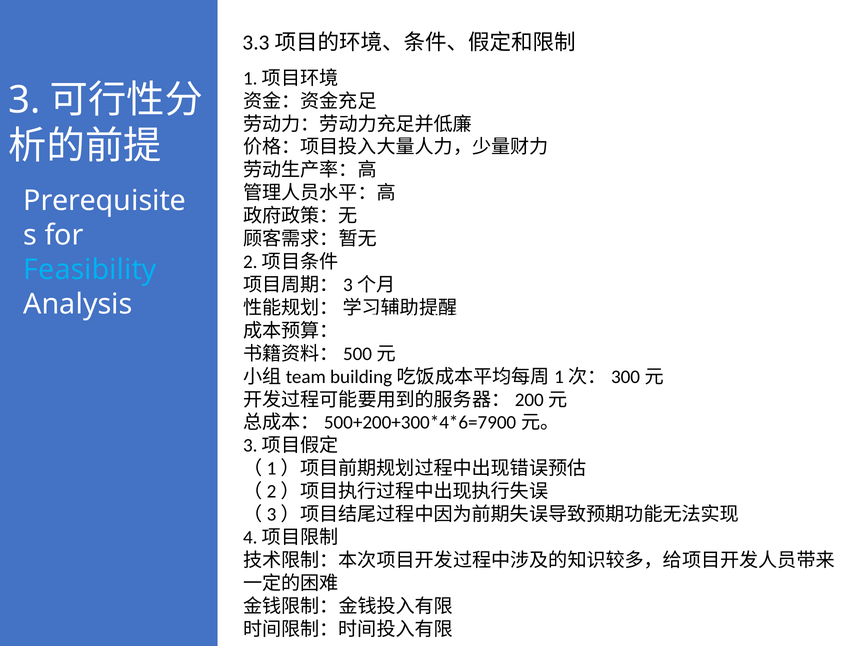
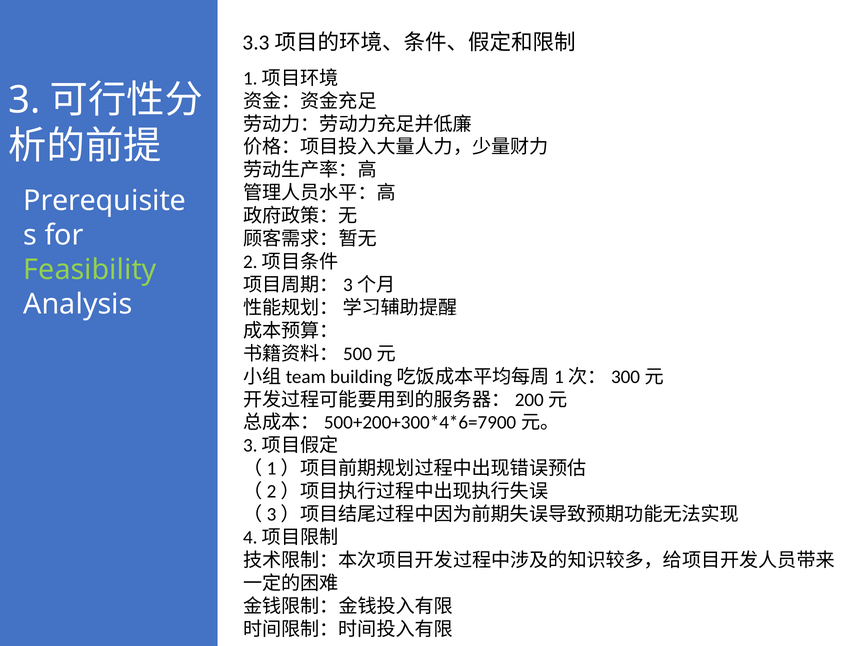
Feasibility colour: light blue -> light green
